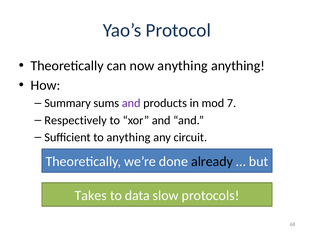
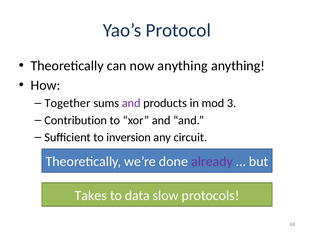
Summary: Summary -> Together
7: 7 -> 3
Respectively: Respectively -> Contribution
to anything: anything -> inversion
already colour: black -> purple
